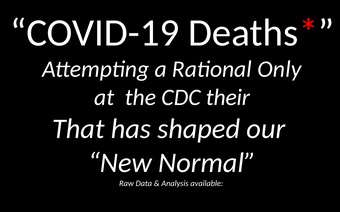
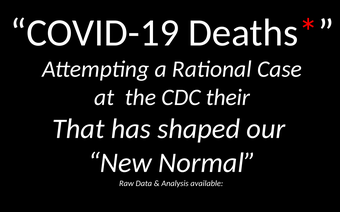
Only: Only -> Case
